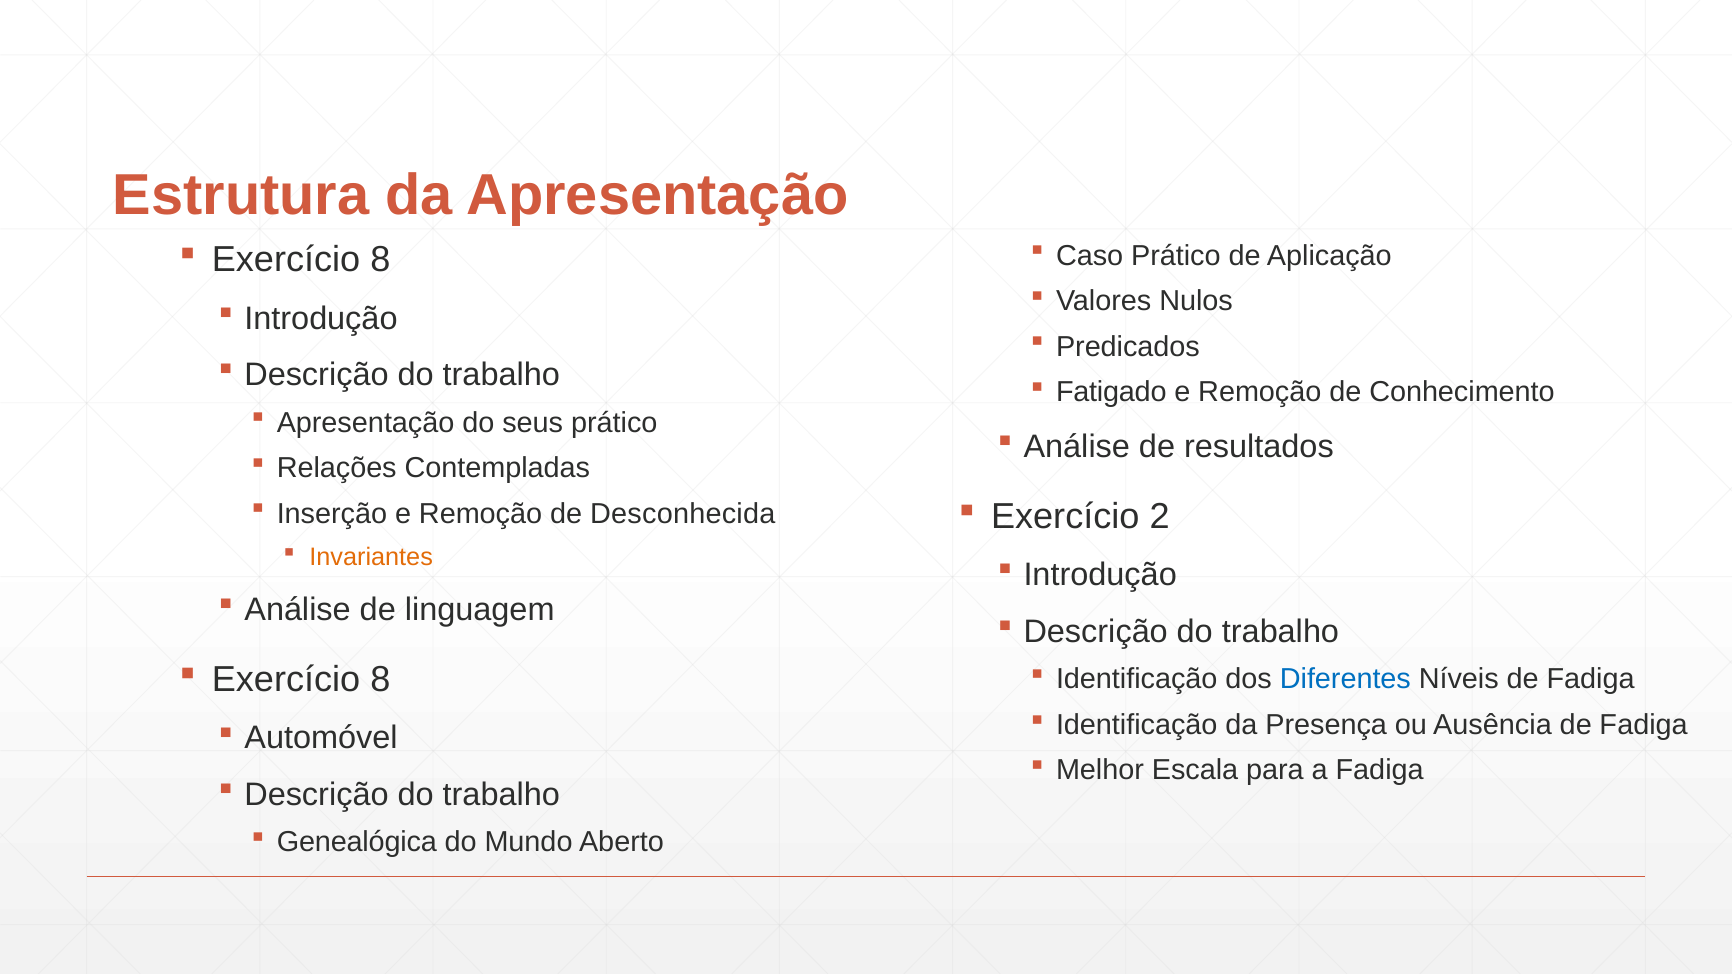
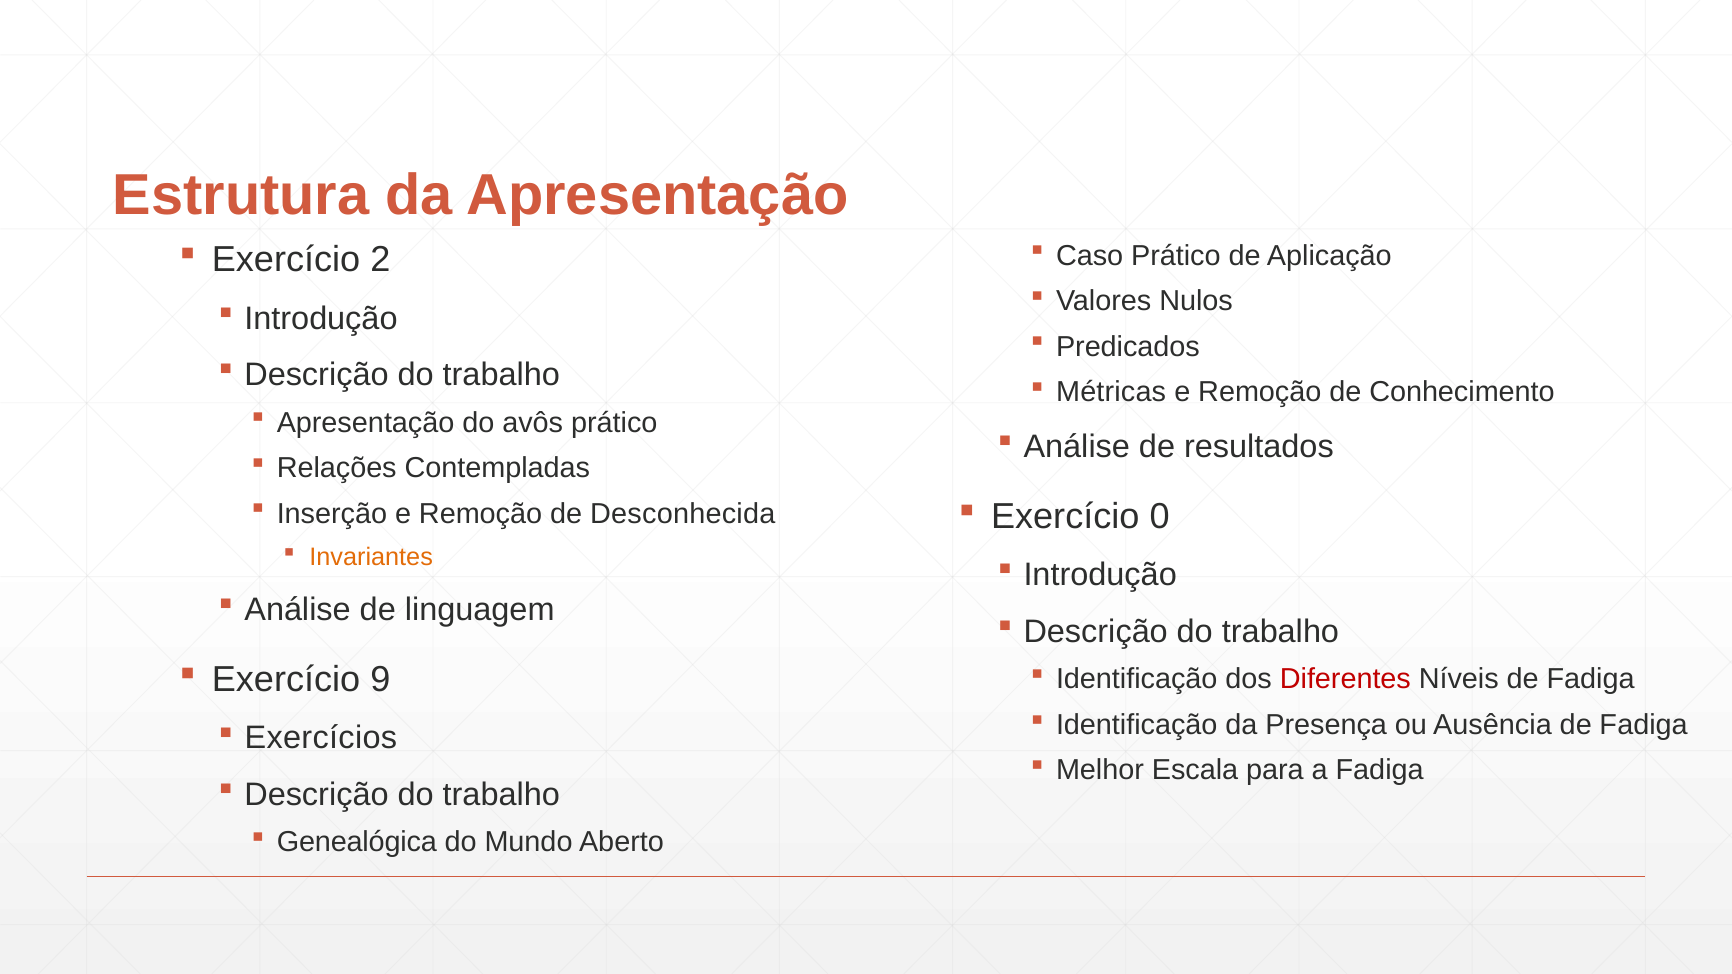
8 at (381, 260): 8 -> 2
Fatigado: Fatigado -> Métricas
seus: seus -> avôs
2: 2 -> 0
8 at (381, 680): 8 -> 9
Diferentes colour: blue -> red
Automóvel: Automóvel -> Exercícios
